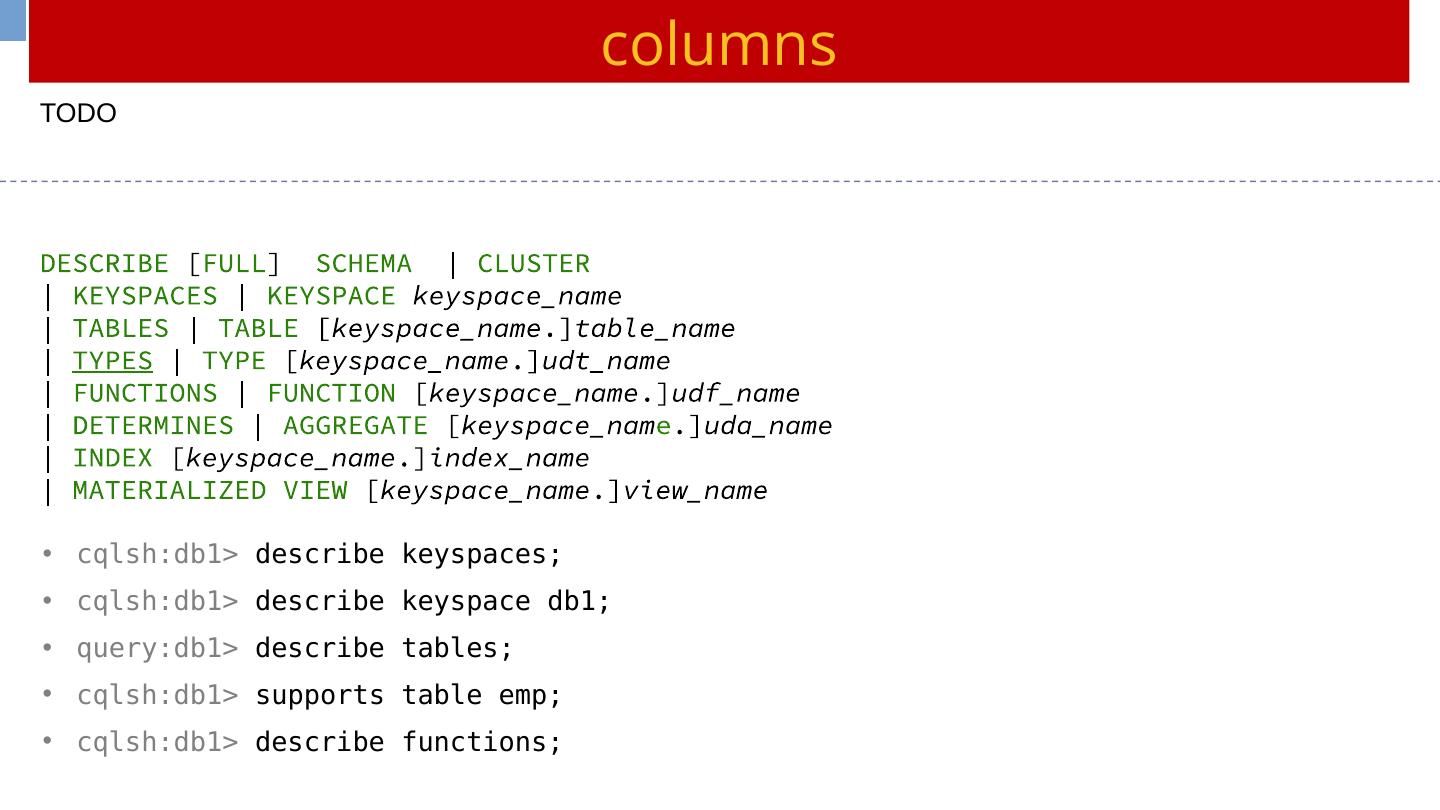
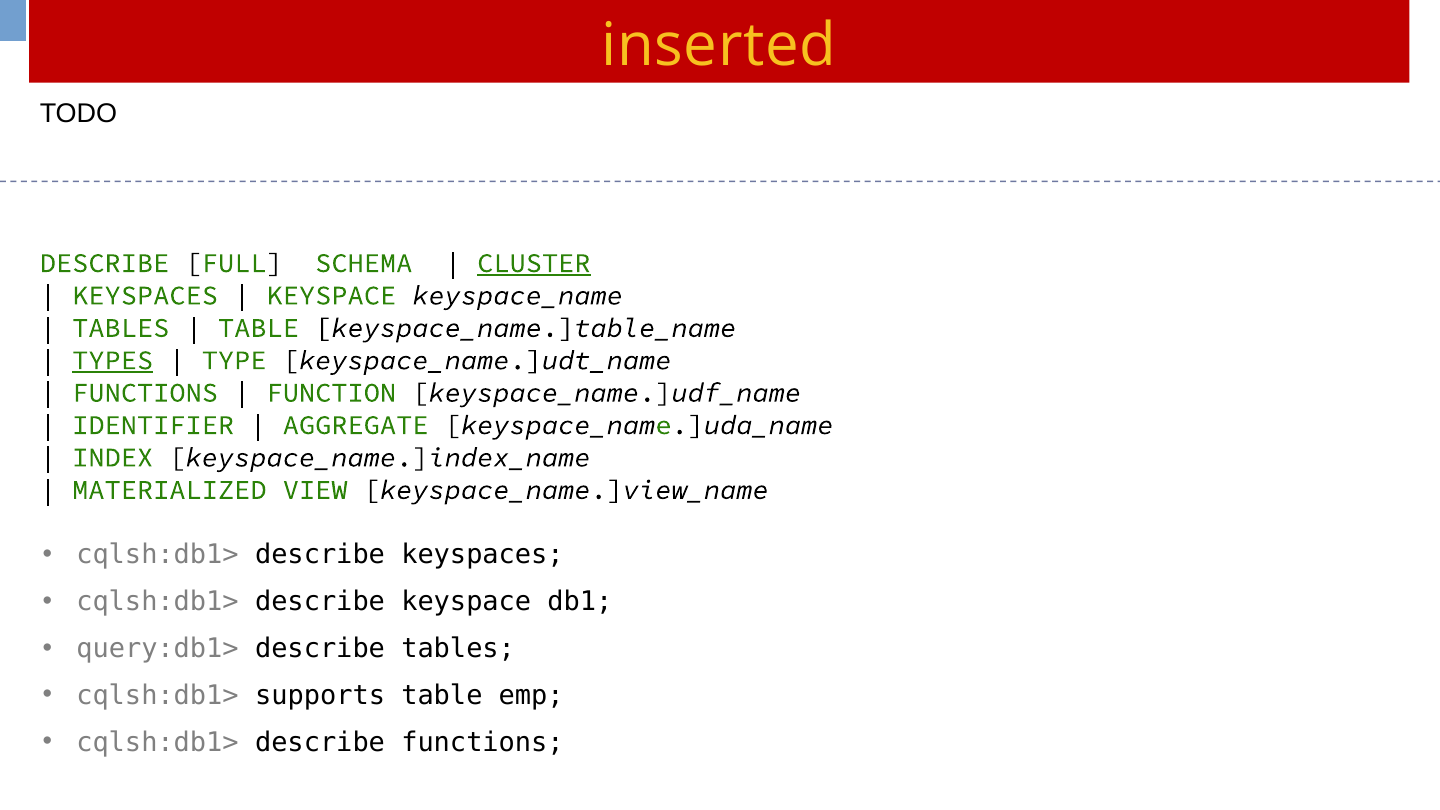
columns: columns -> inserted
CLUSTER underline: none -> present
DETERMINES: DETERMINES -> IDENTIFIER
